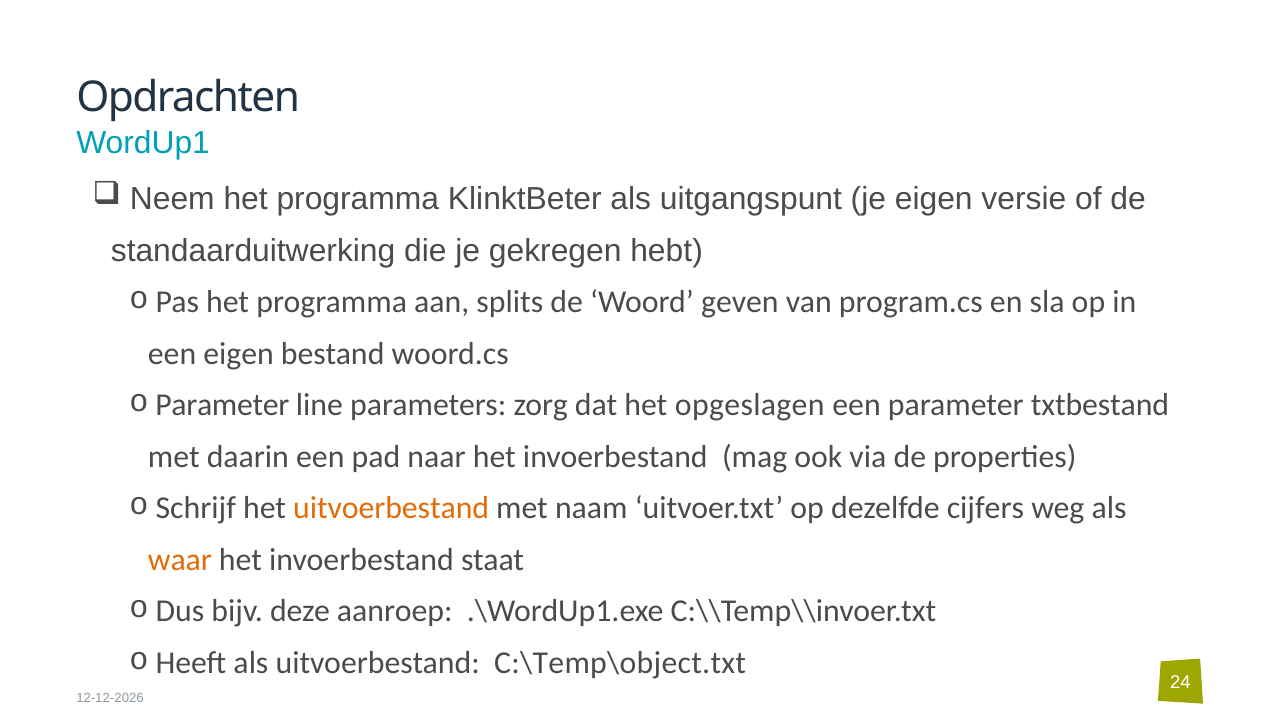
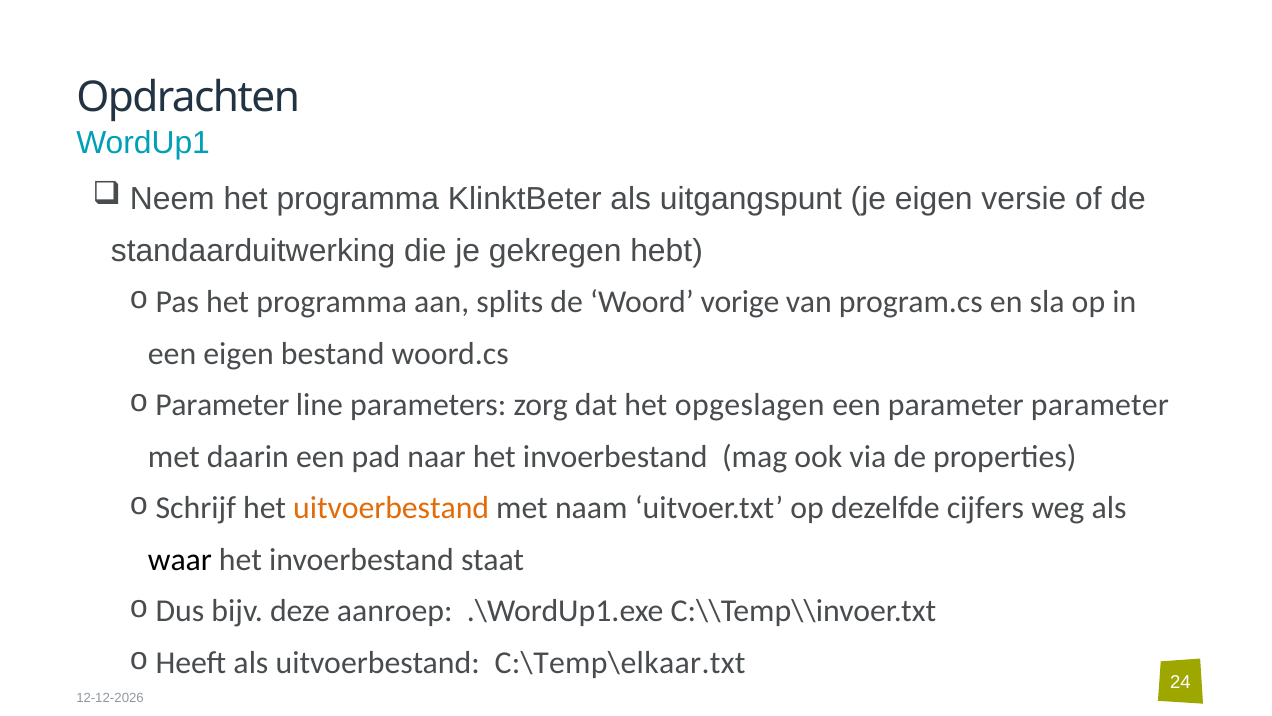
geven: geven -> vorige
parameter txtbestand: txtbestand -> parameter
waar colour: orange -> black
C:\Temp\object.txt: C:\Temp\object.txt -> C:\Temp\elkaar.txt
